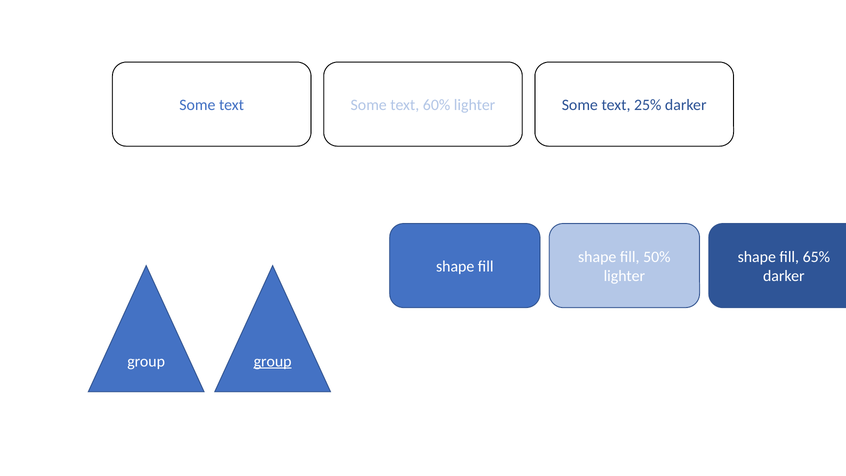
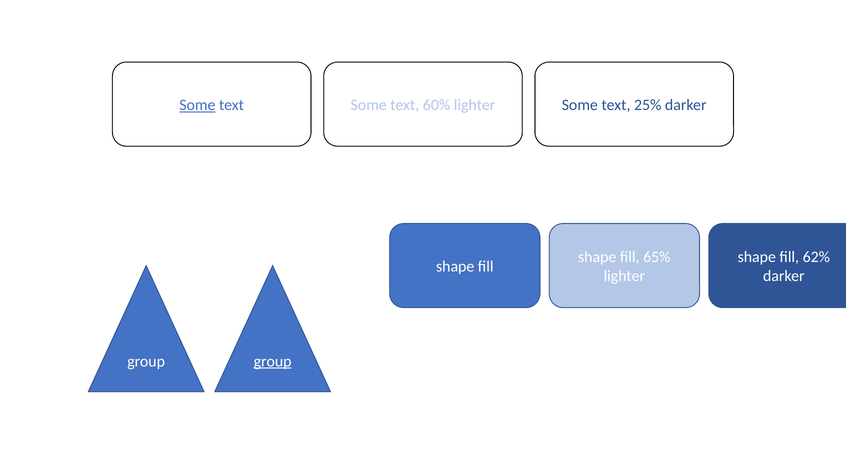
Some at (197, 105) underline: none -> present
50%: 50% -> 65%
65%: 65% -> 62%
